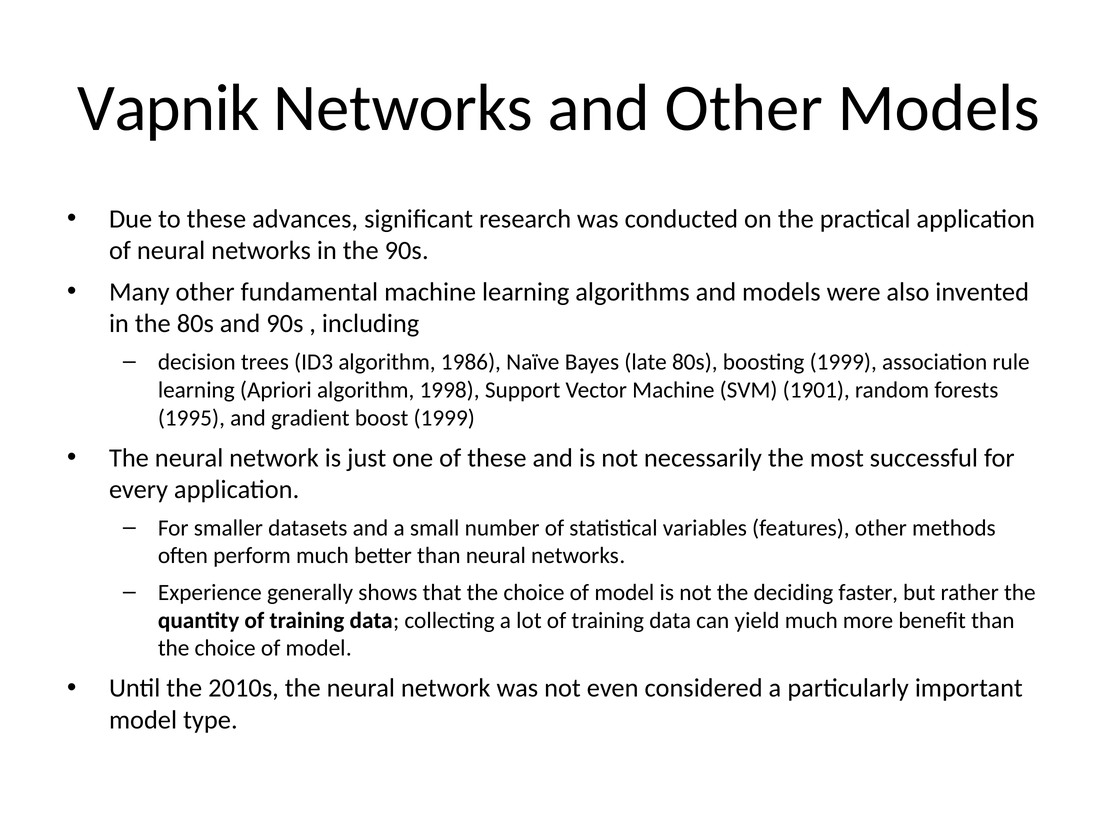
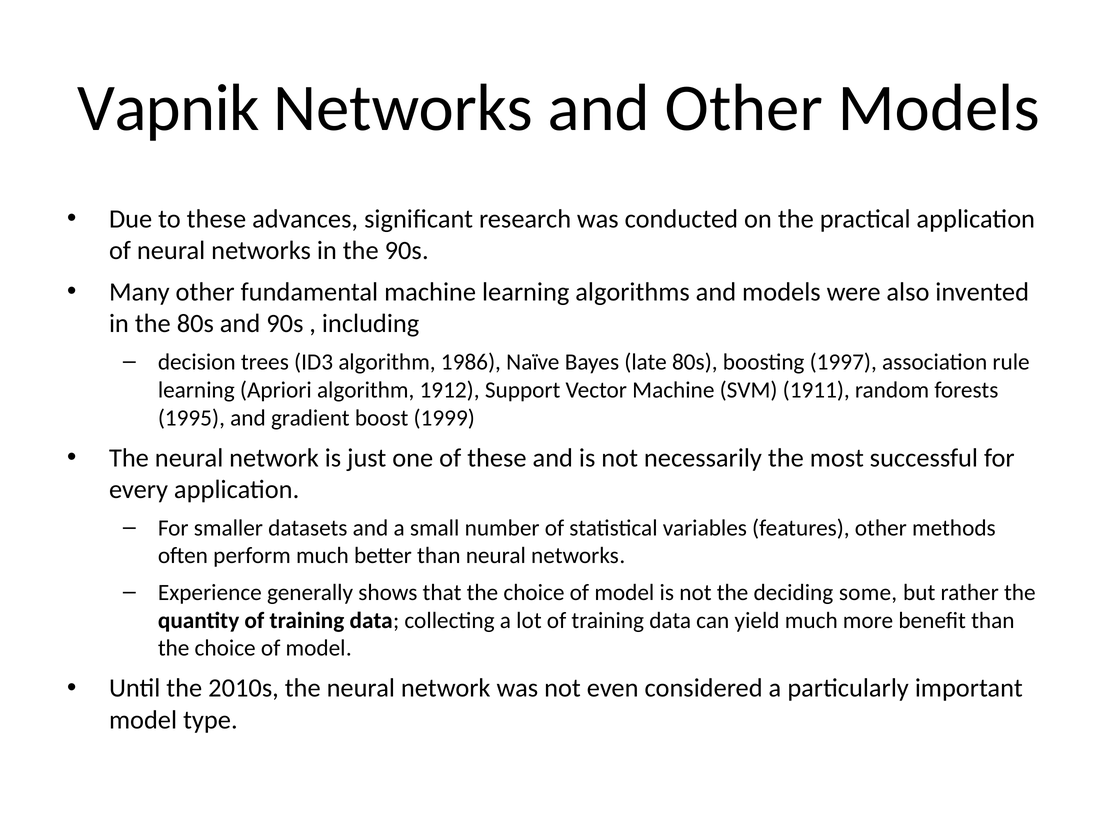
boosting 1999: 1999 -> 1997
1998: 1998 -> 1912
1901: 1901 -> 1911
faster: faster -> some
